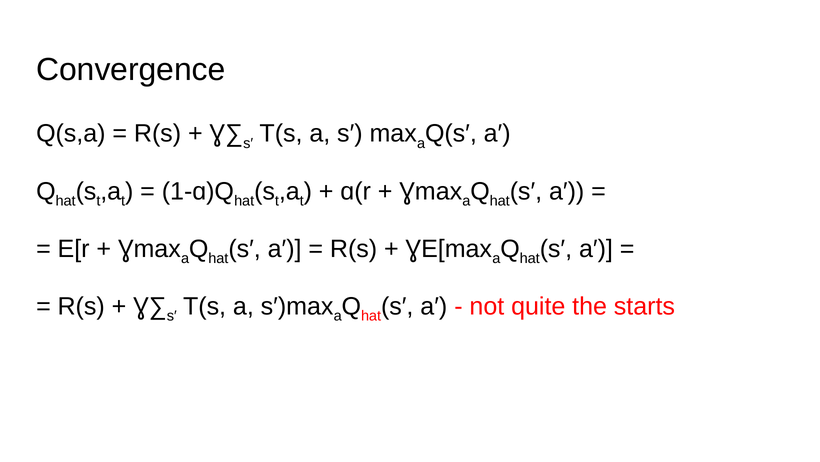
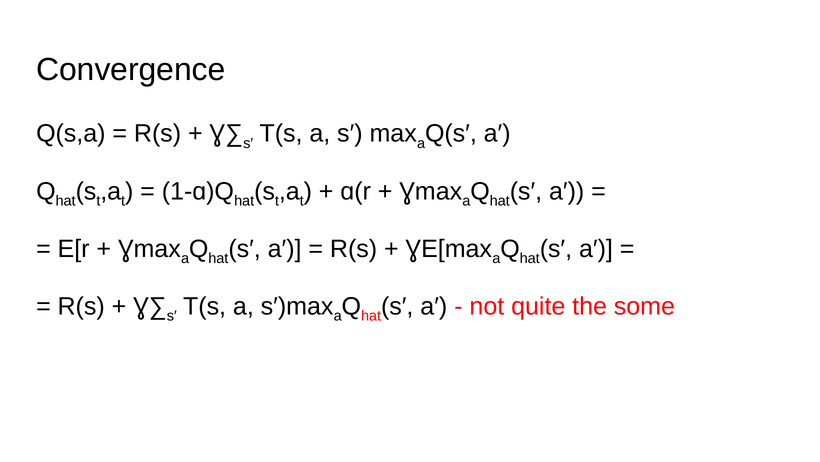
starts: starts -> some
